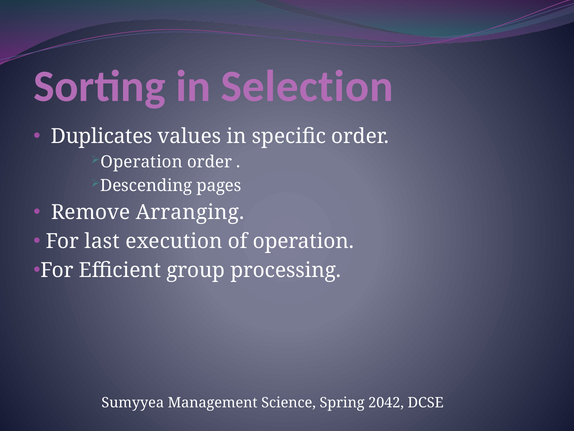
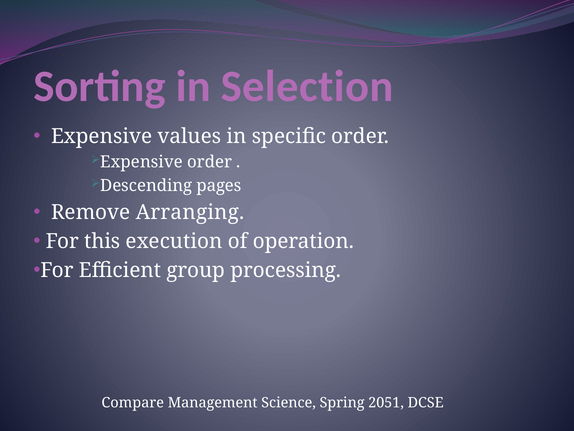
Duplicates at (102, 136): Duplicates -> Expensive
Operation at (142, 162): Operation -> Expensive
last: last -> this
Sumyyea: Sumyyea -> Compare
2042: 2042 -> 2051
